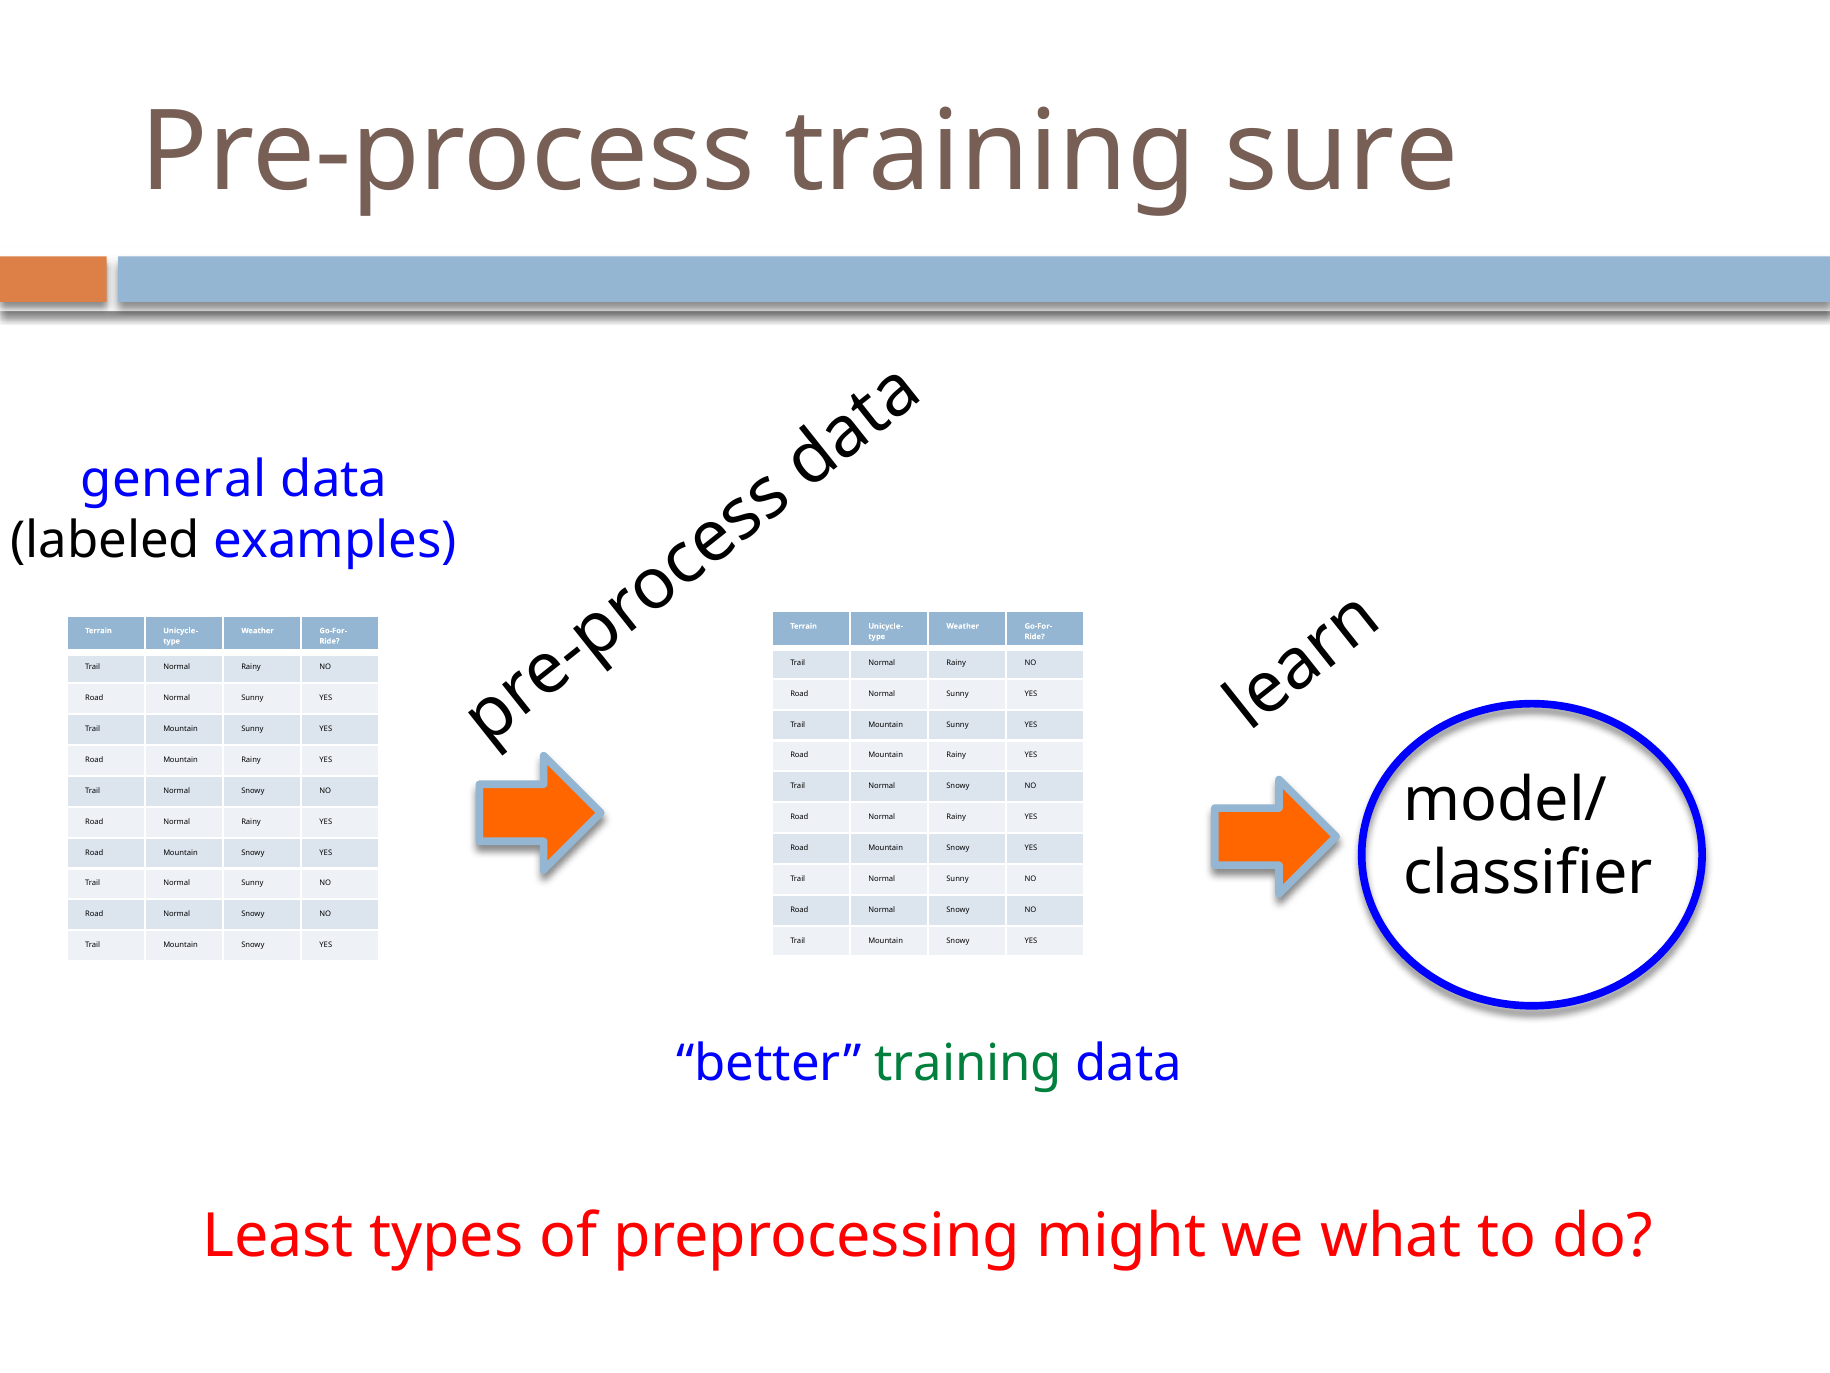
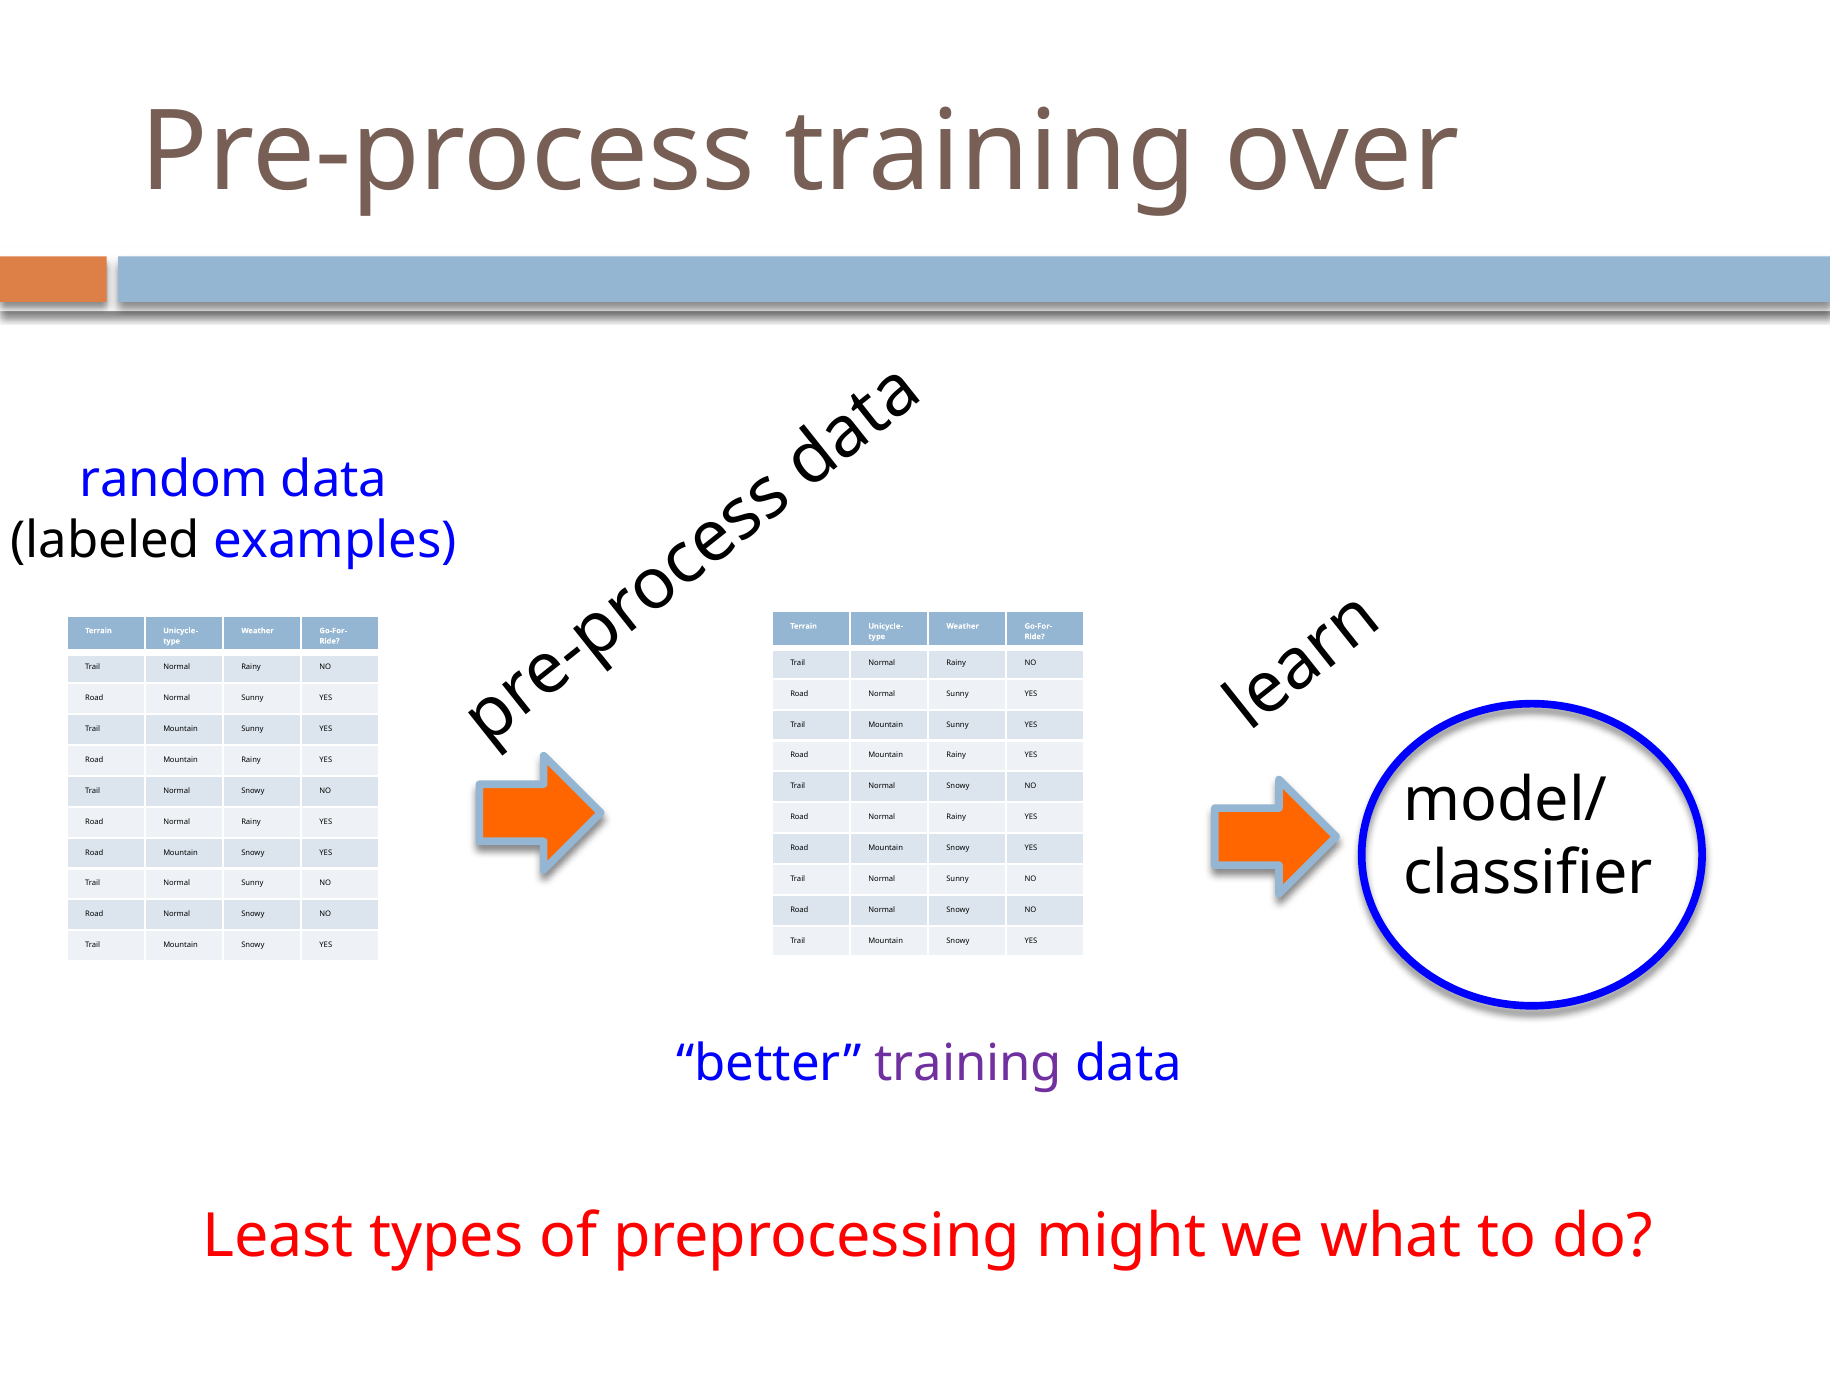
sure: sure -> over
general: general -> random
training at (968, 1063) colour: green -> purple
